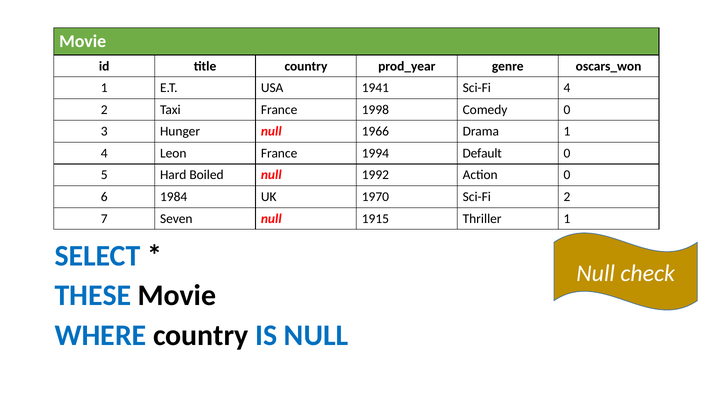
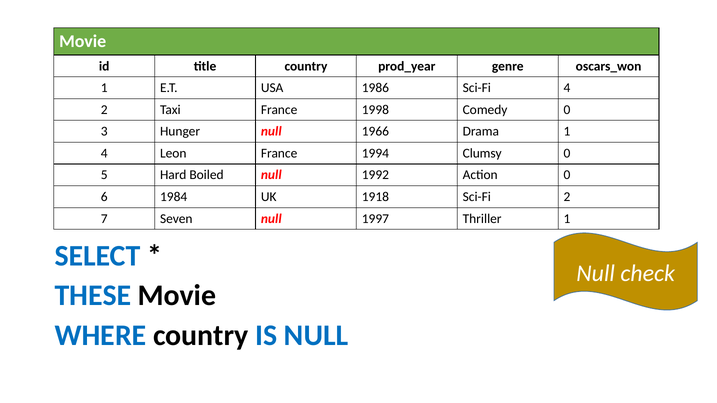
1941: 1941 -> 1986
Default: Default -> Clumsy
1970: 1970 -> 1918
1915: 1915 -> 1997
